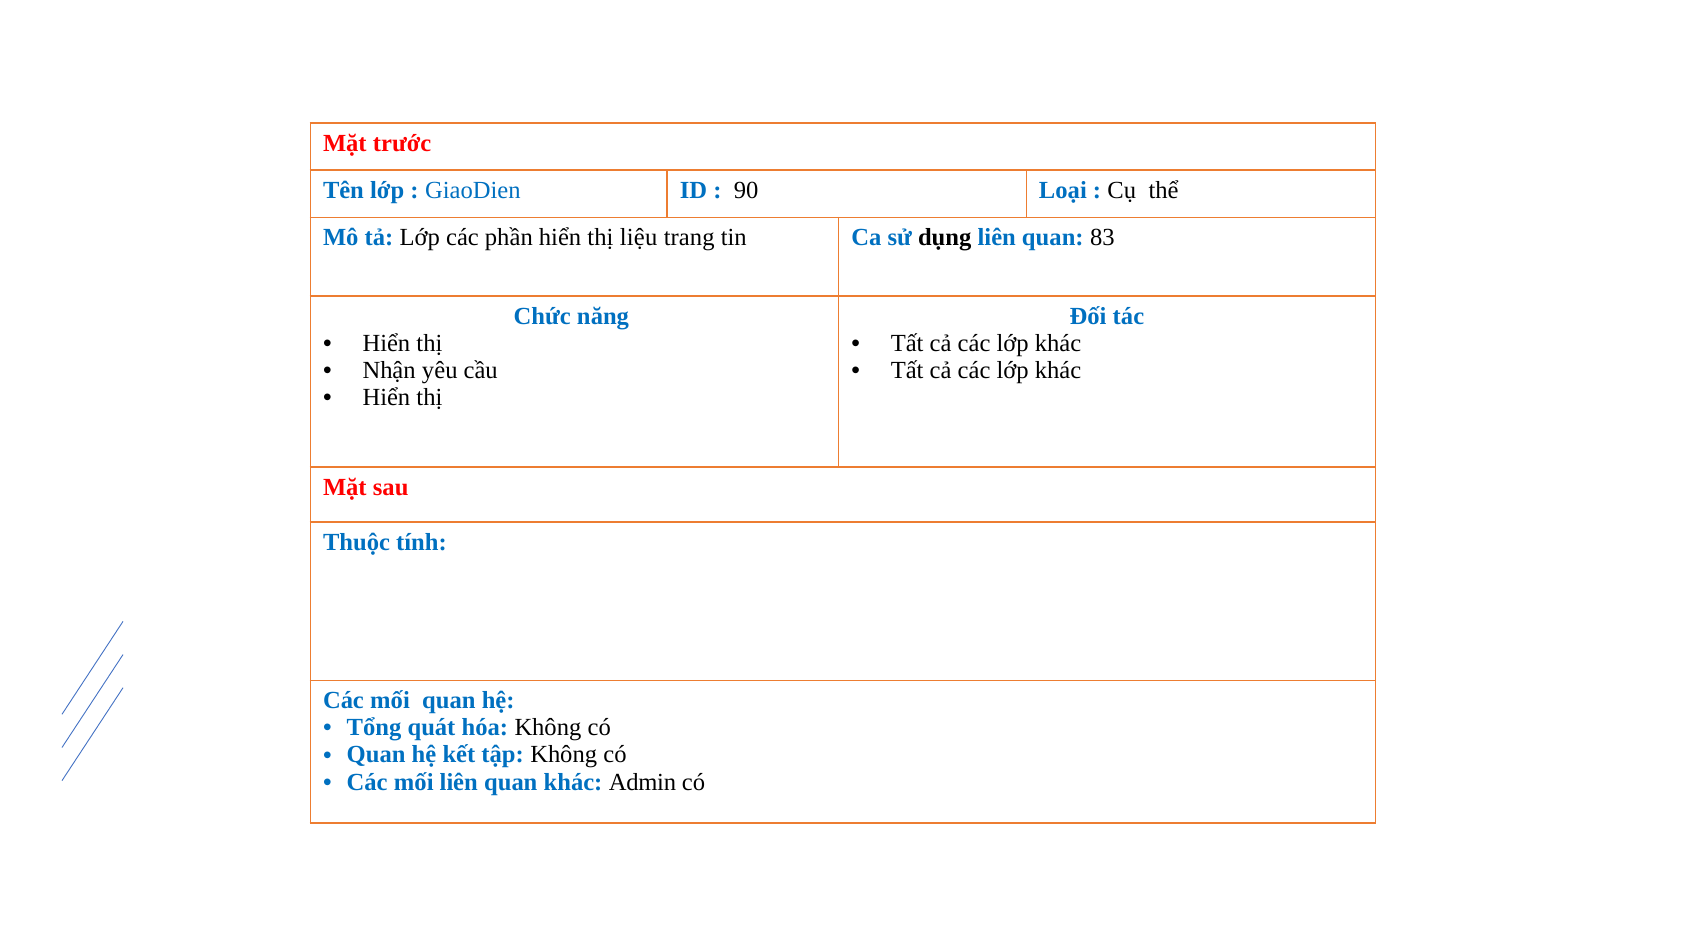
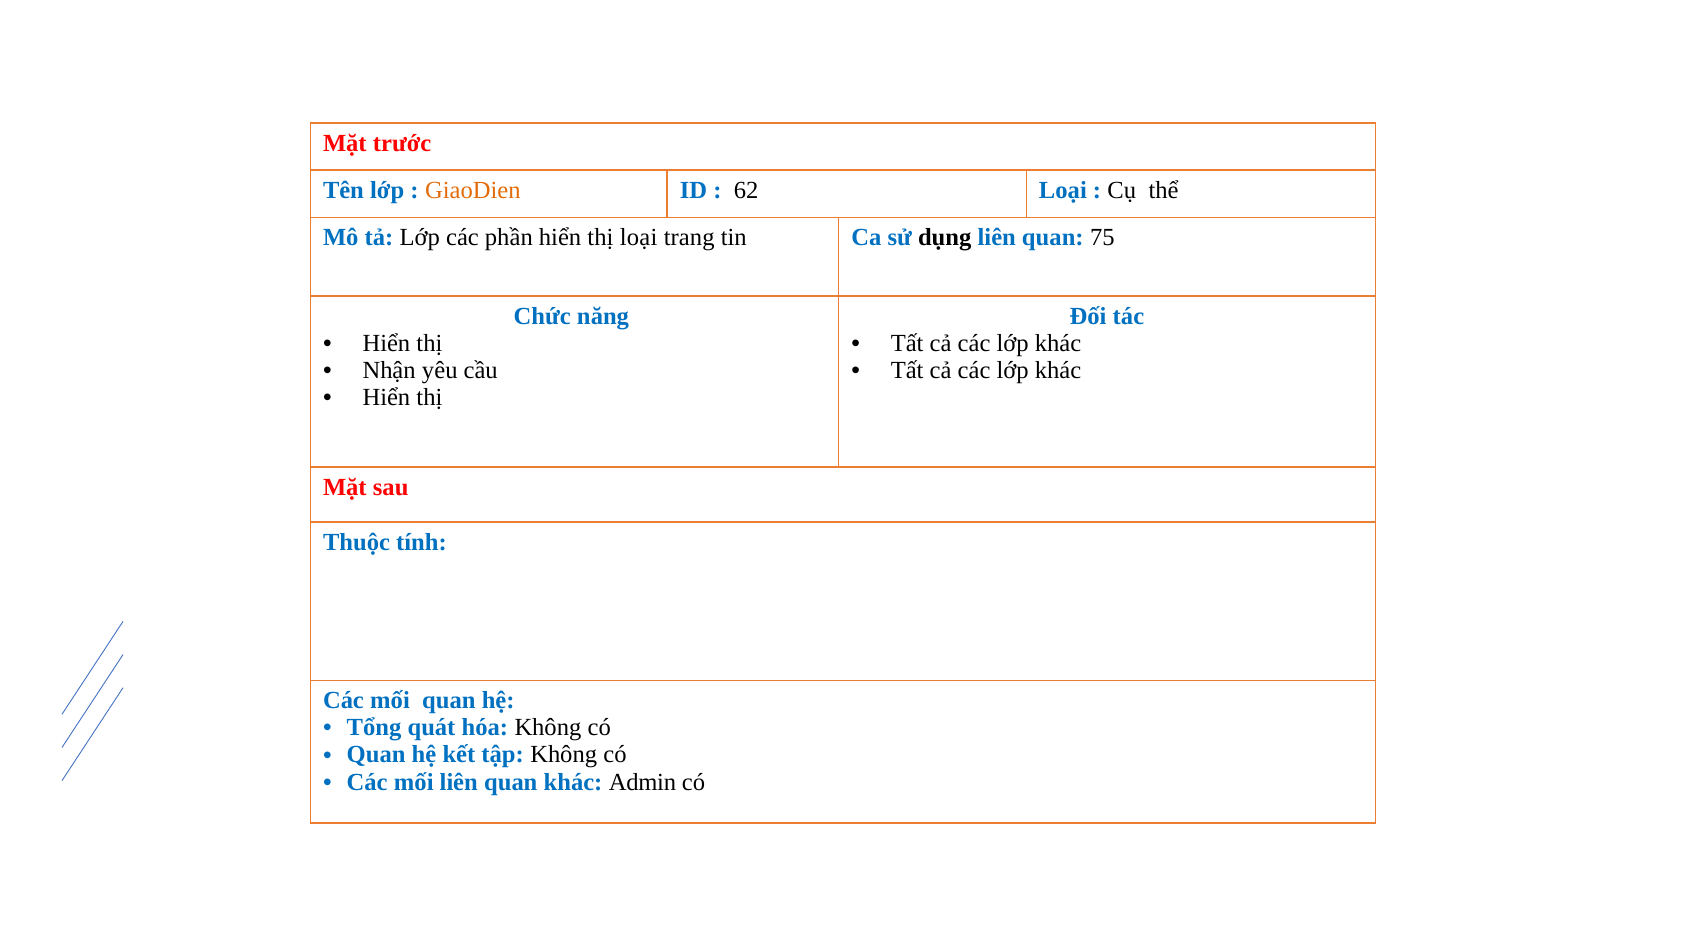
GiaoDien colour: blue -> orange
90: 90 -> 62
thị liệu: liệu -> loại
83: 83 -> 75
